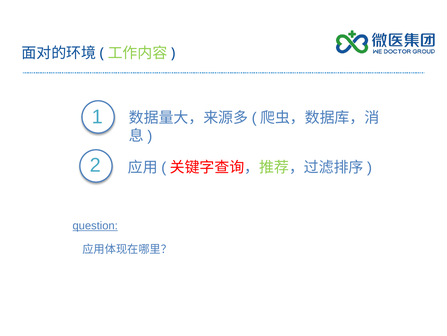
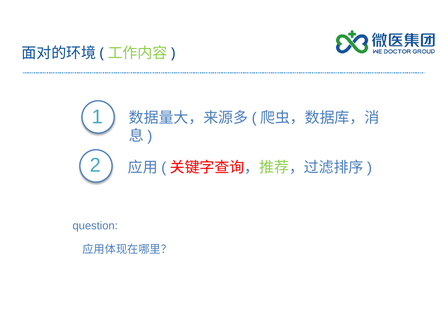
question underline: present -> none
